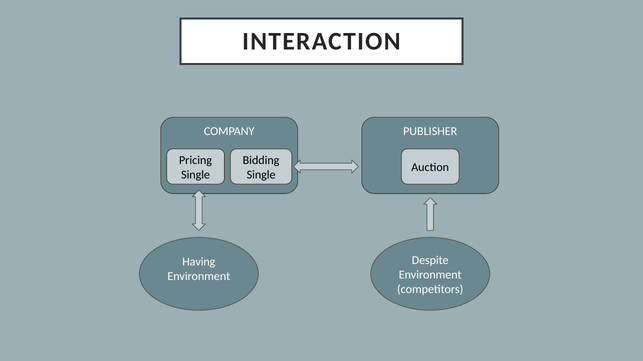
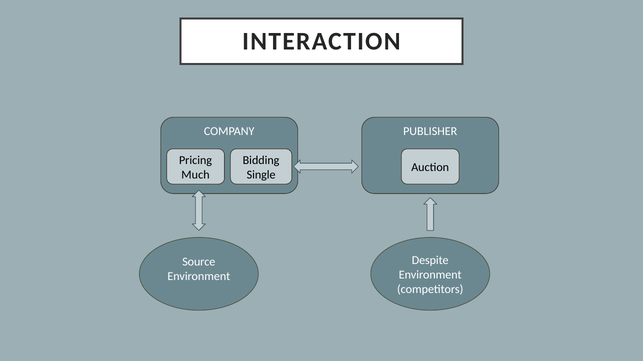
Single at (196, 175): Single -> Much
Having: Having -> Source
